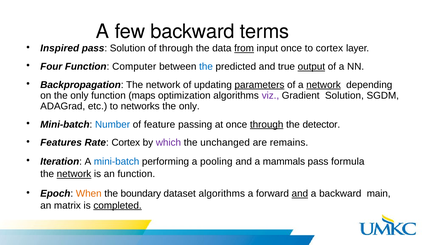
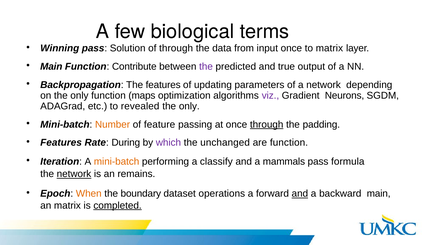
few backward: backward -> biological
Inspired: Inspired -> Winning
from underline: present -> none
to cortex: cortex -> matrix
Four at (51, 67): Four -> Main
Computer: Computer -> Contribute
the at (206, 67) colour: blue -> purple
output underline: present -> none
Backpropagation The network: network -> features
parameters underline: present -> none
network at (324, 85) underline: present -> none
Gradient Solution: Solution -> Neurons
networks: networks -> revealed
Number colour: blue -> orange
detector: detector -> padding
Rate Cortex: Cortex -> During
are remains: remains -> function
mini-batch at (117, 161) colour: blue -> orange
pooling: pooling -> classify
an function: function -> remains
dataset algorithms: algorithms -> operations
